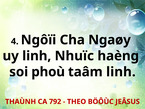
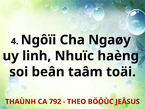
phoù: phoù -> beân
taâm linh: linh -> toäi
